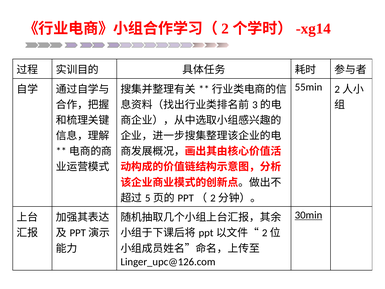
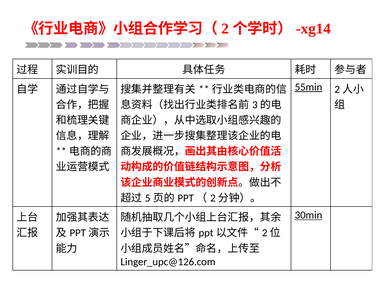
55min underline: none -> present
